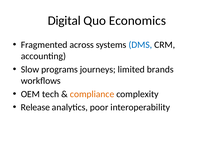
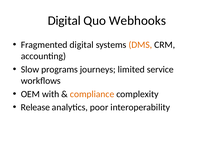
Economics: Economics -> Webhooks
Fragmented across: across -> digital
DMS colour: blue -> orange
brands: brands -> service
tech: tech -> with
